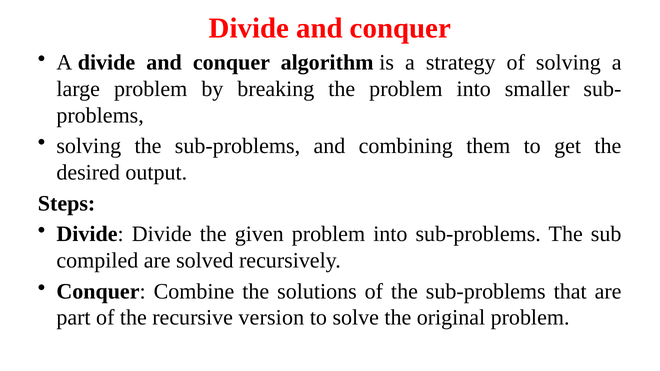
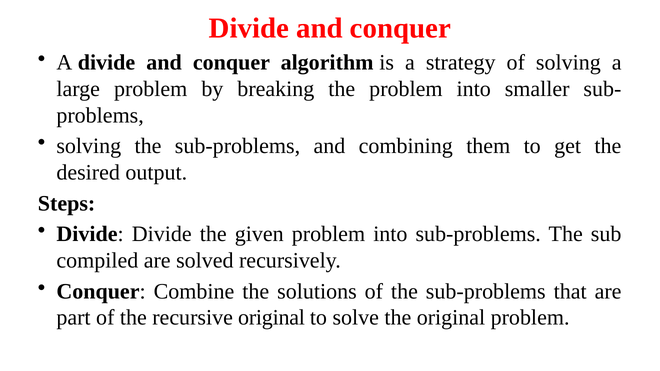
recursive version: version -> original
